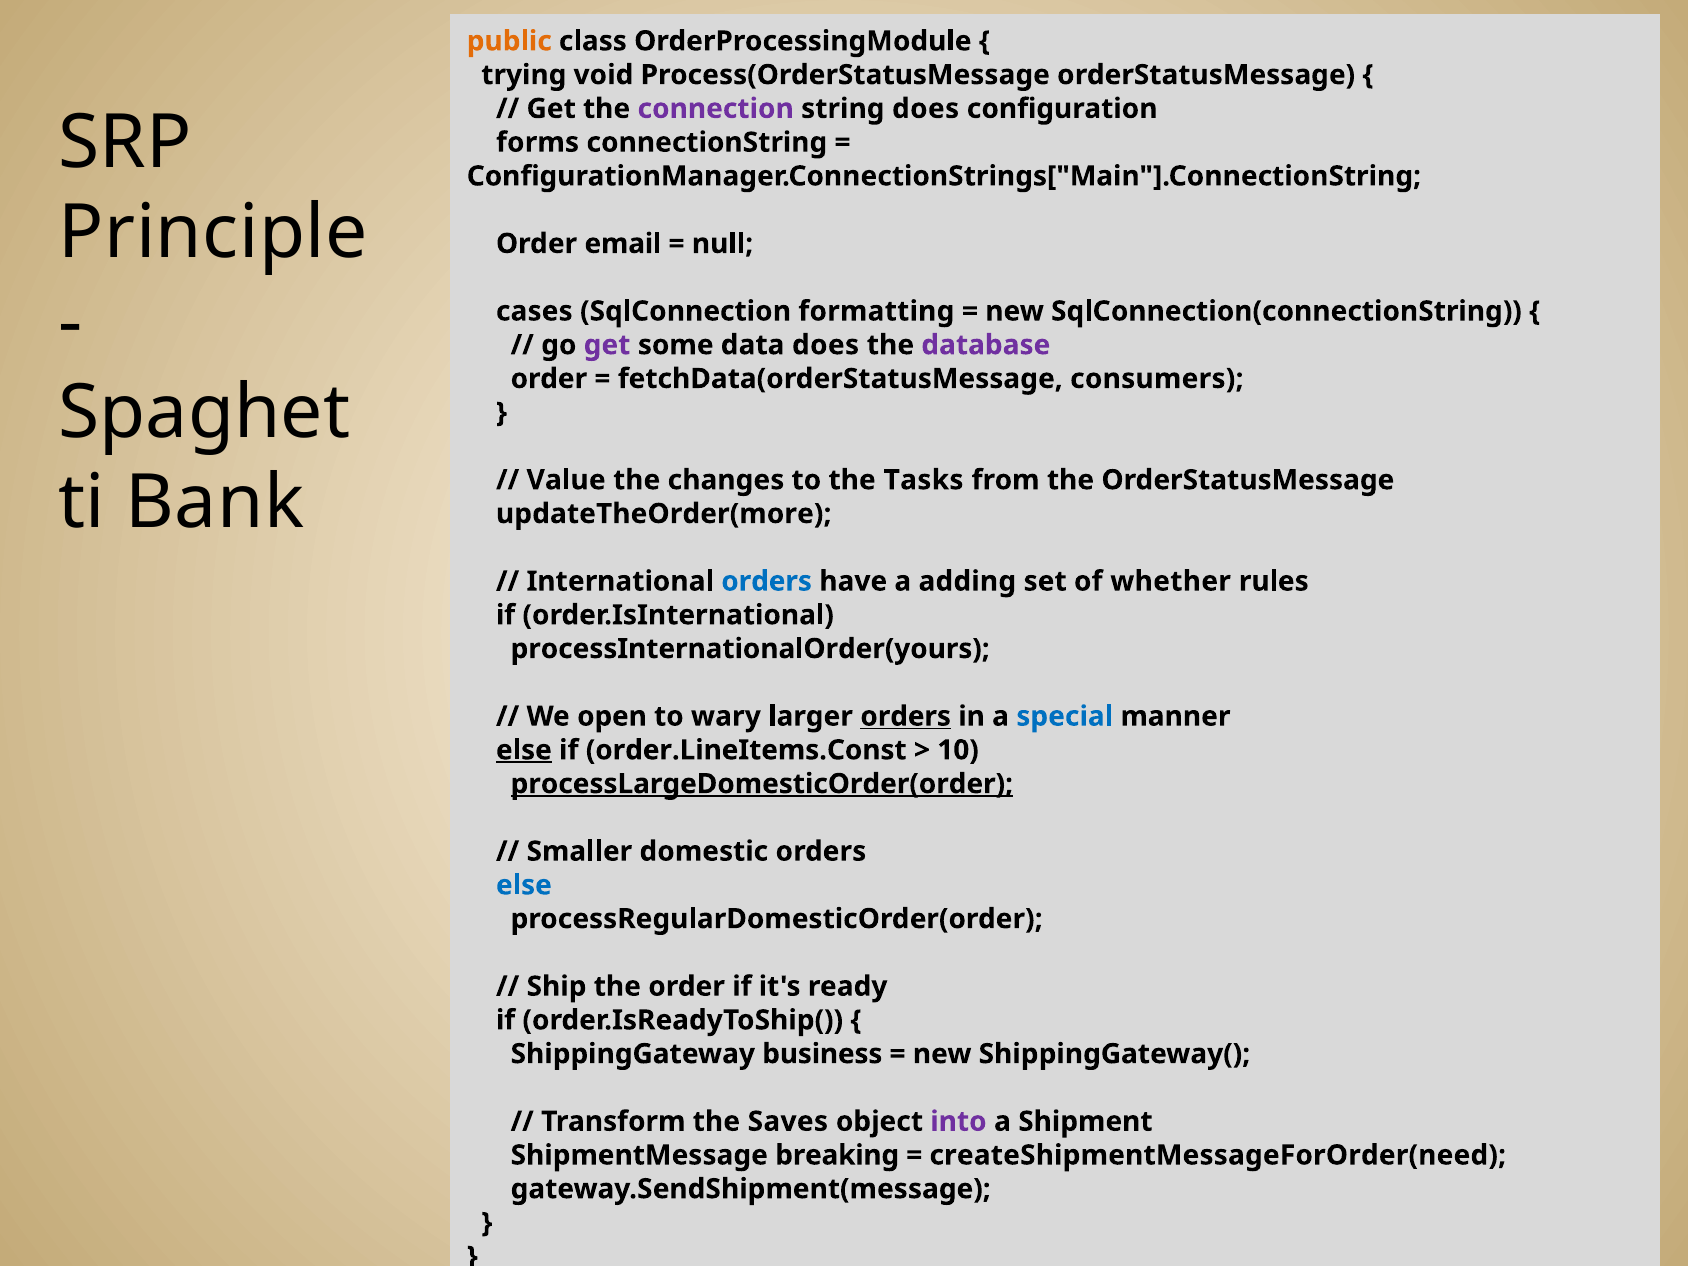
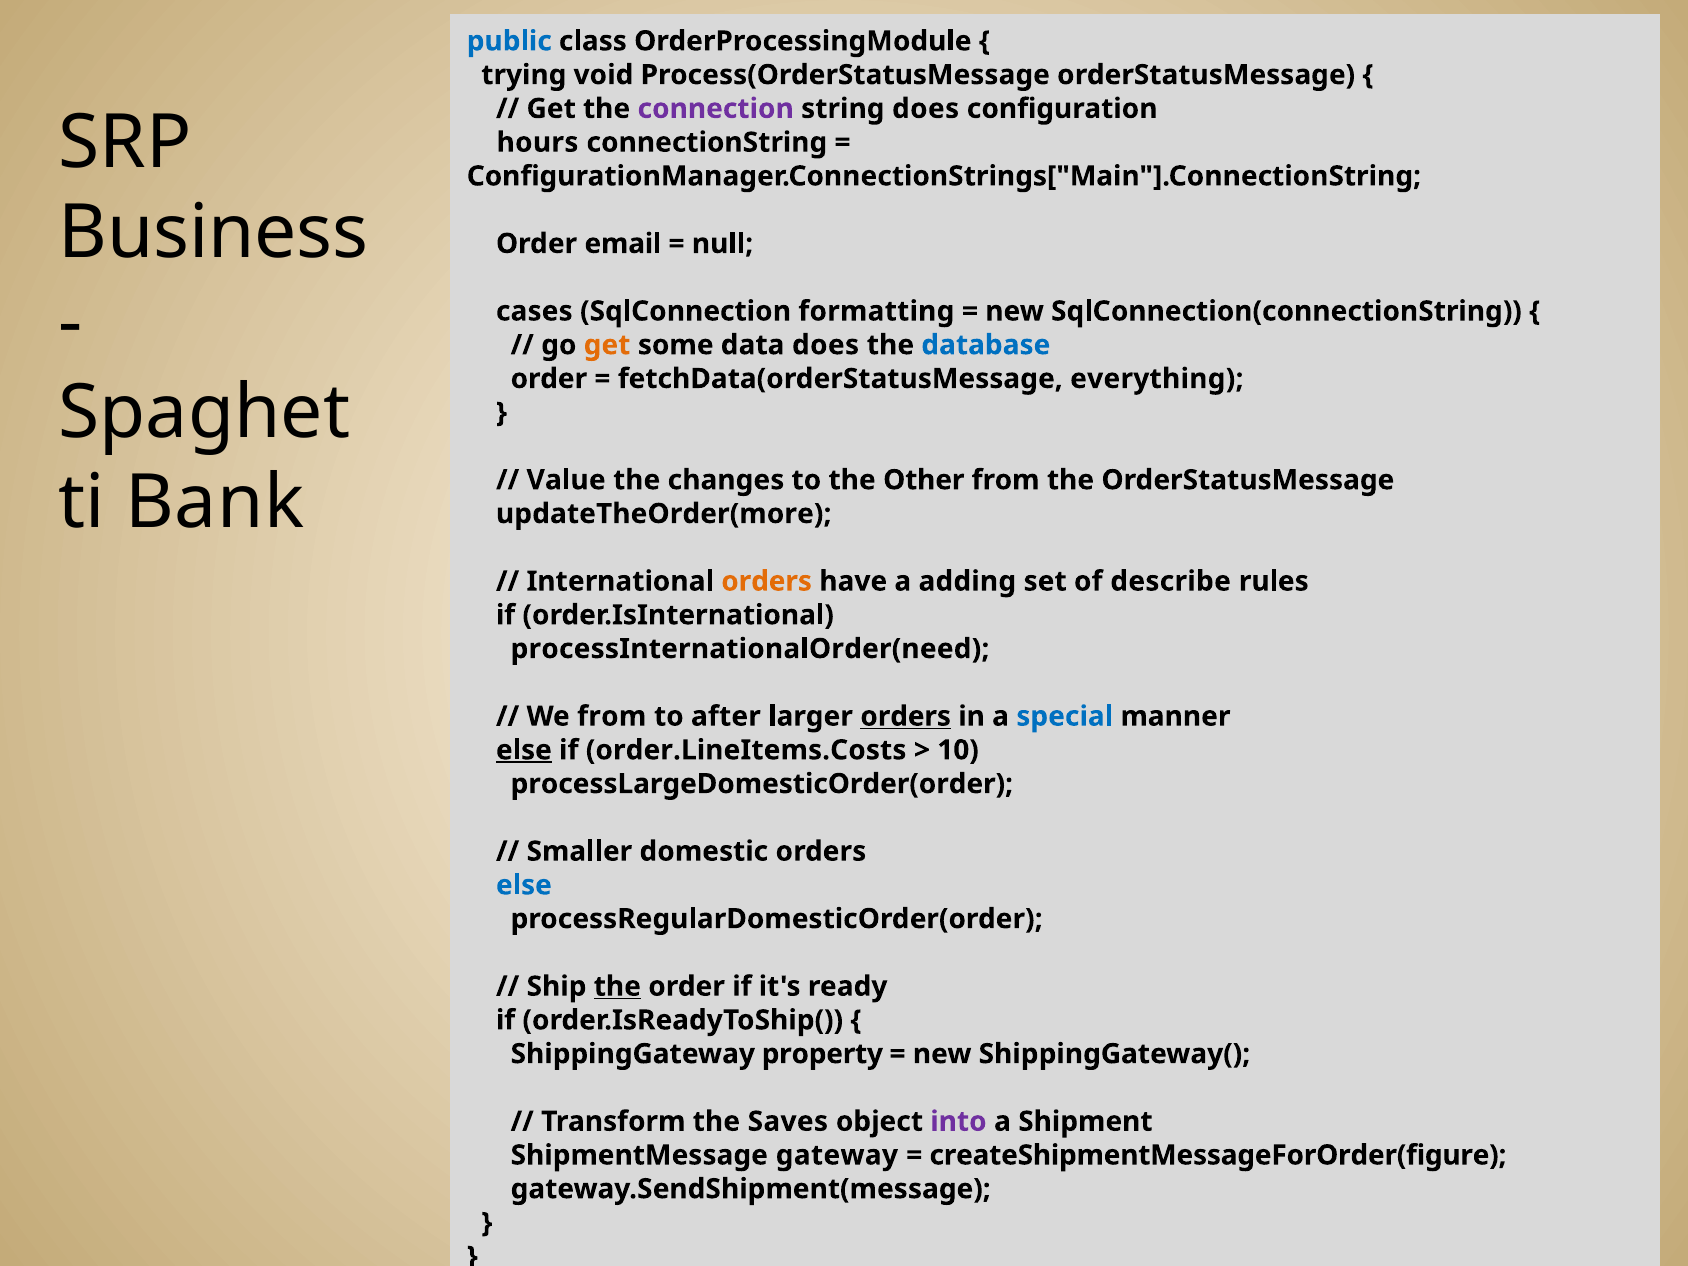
public colour: orange -> blue
forms: forms -> hours
Principle: Principle -> Business
get at (607, 345) colour: purple -> orange
database colour: purple -> blue
consumers: consumers -> everything
Tasks: Tasks -> Other
orders at (767, 581) colour: blue -> orange
whether: whether -> describe
processInternationalOrder(yours: processInternationalOrder(yours -> processInternationalOrder(need
We open: open -> from
wary: wary -> after
order.LineItems.Const: order.LineItems.Const -> order.LineItems.Costs
processLargeDomesticOrder(order underline: present -> none
the at (617, 986) underline: none -> present
business: business -> property
breaking: breaking -> gateway
createShipmentMessageForOrder(need: createShipmentMessageForOrder(need -> createShipmentMessageForOrder(figure
